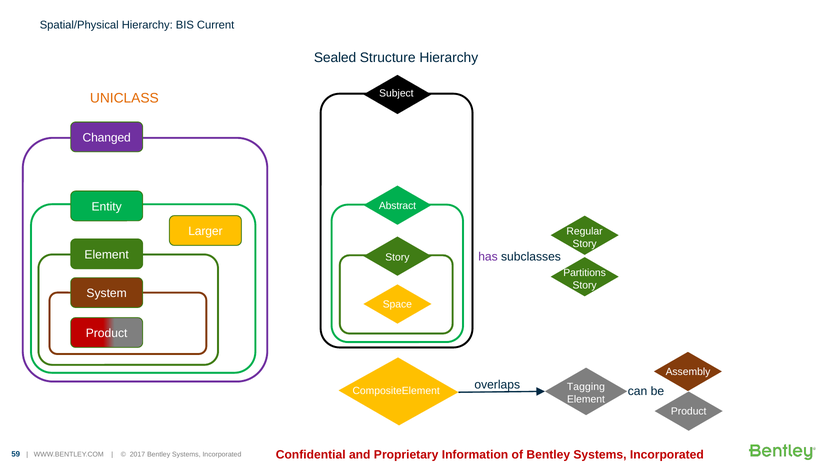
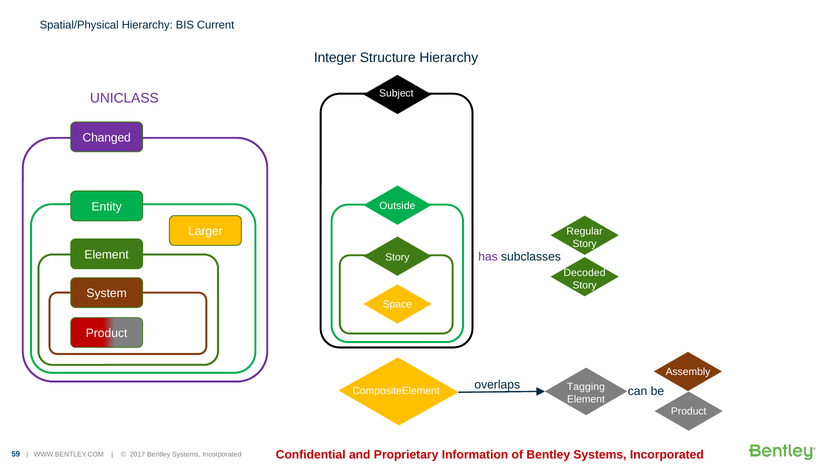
Sealed: Sealed -> Integer
UNICLASS colour: orange -> purple
Abstract: Abstract -> Outside
Partitions: Partitions -> Decoded
